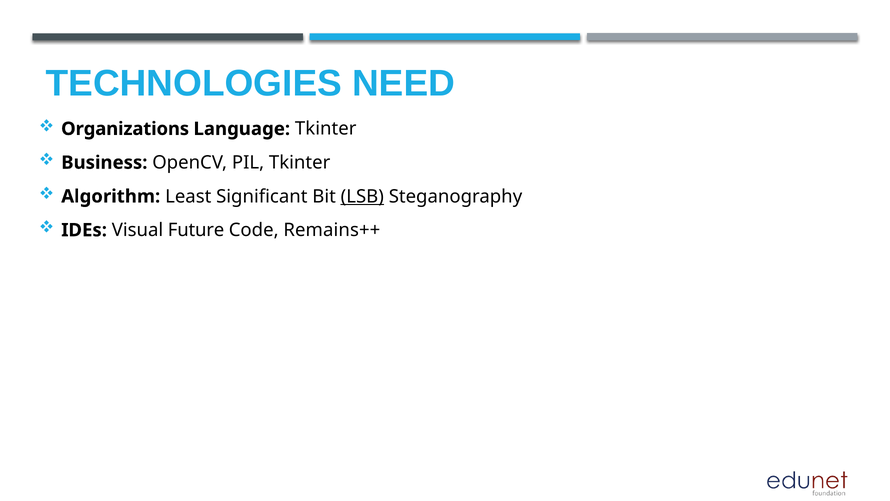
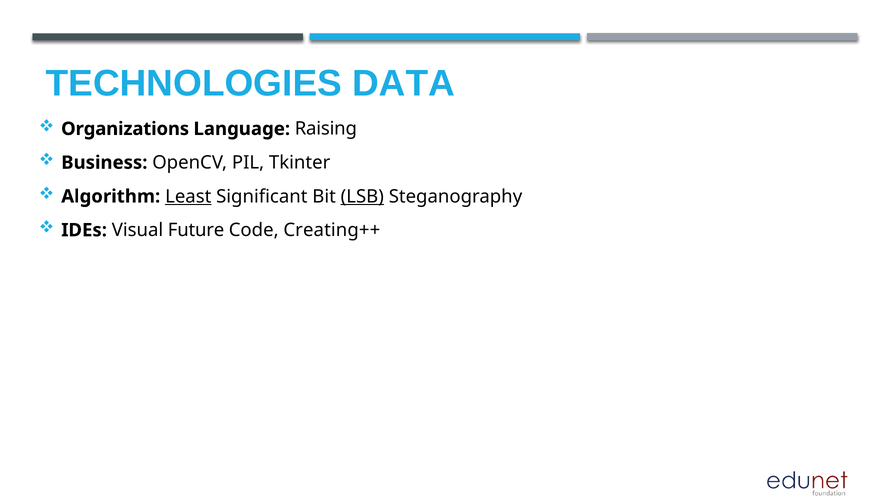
NEED: NEED -> DATA
Language Tkinter: Tkinter -> Raising
Least underline: none -> present
Remains++: Remains++ -> Creating++
